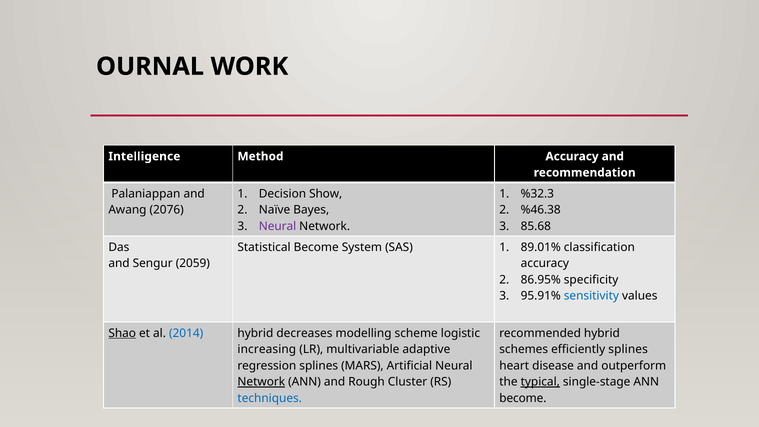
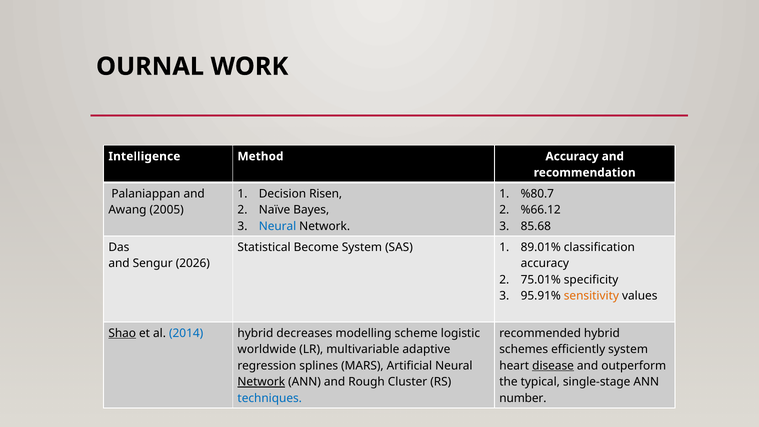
Show: Show -> Risen
%32.3: %32.3 -> %80.7
2076: 2076 -> 2005
%46.38: %46.38 -> %66.12
Neural at (278, 226) colour: purple -> blue
2059: 2059 -> 2026
86.95%: 86.95% -> 75.01%
sensitivity colour: blue -> orange
increasing: increasing -> worldwide
efficiently splines: splines -> system
disease underline: none -> present
typical underline: present -> none
become at (523, 398): become -> number
